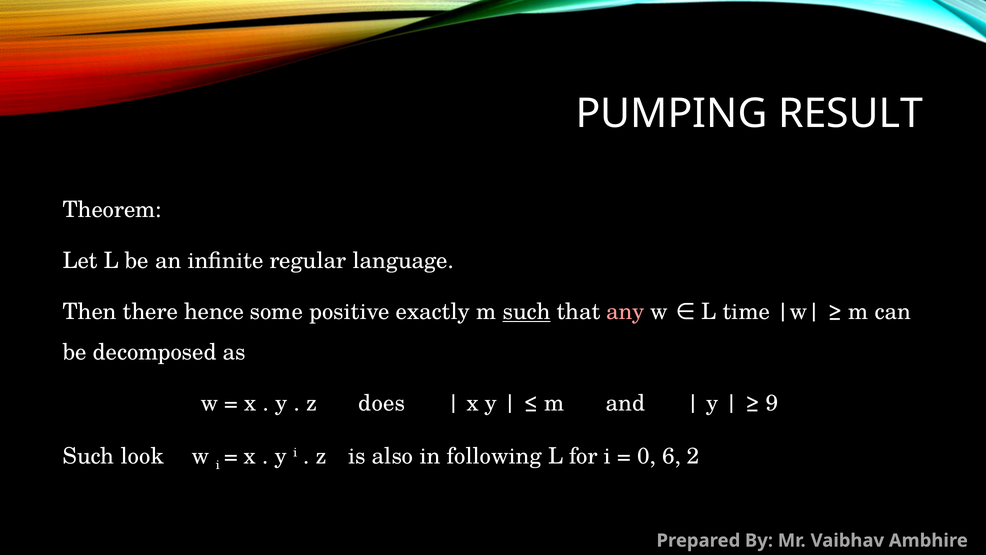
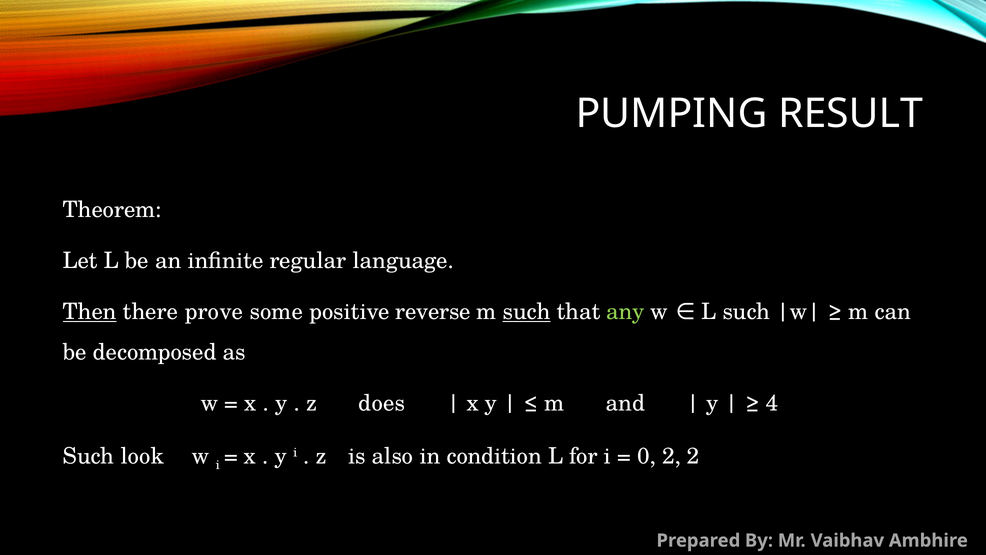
Then underline: none -> present
hence: hence -> prove
exactly: exactly -> reverse
any colour: pink -> light green
L time: time -> such
9: 9 -> 4
following: following -> condition
0 6: 6 -> 2
